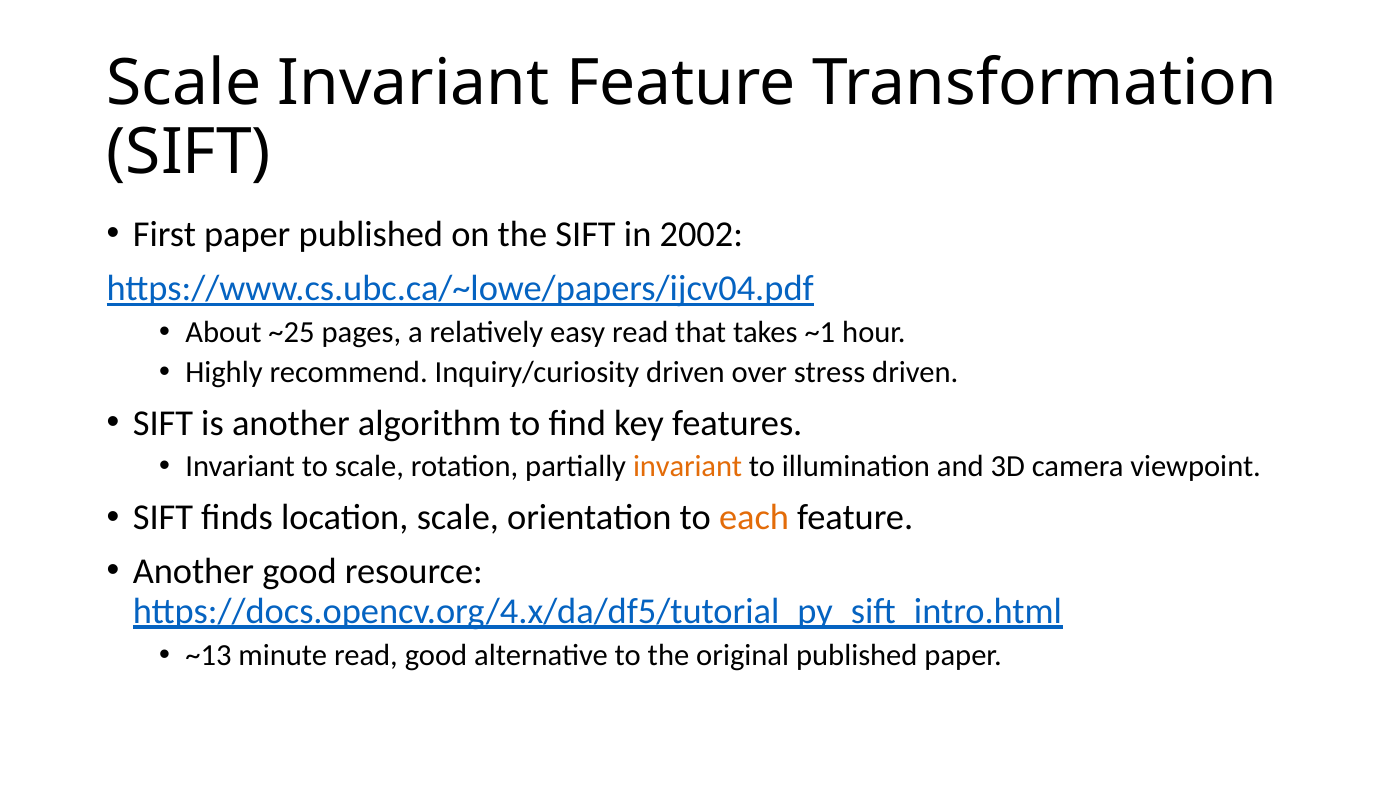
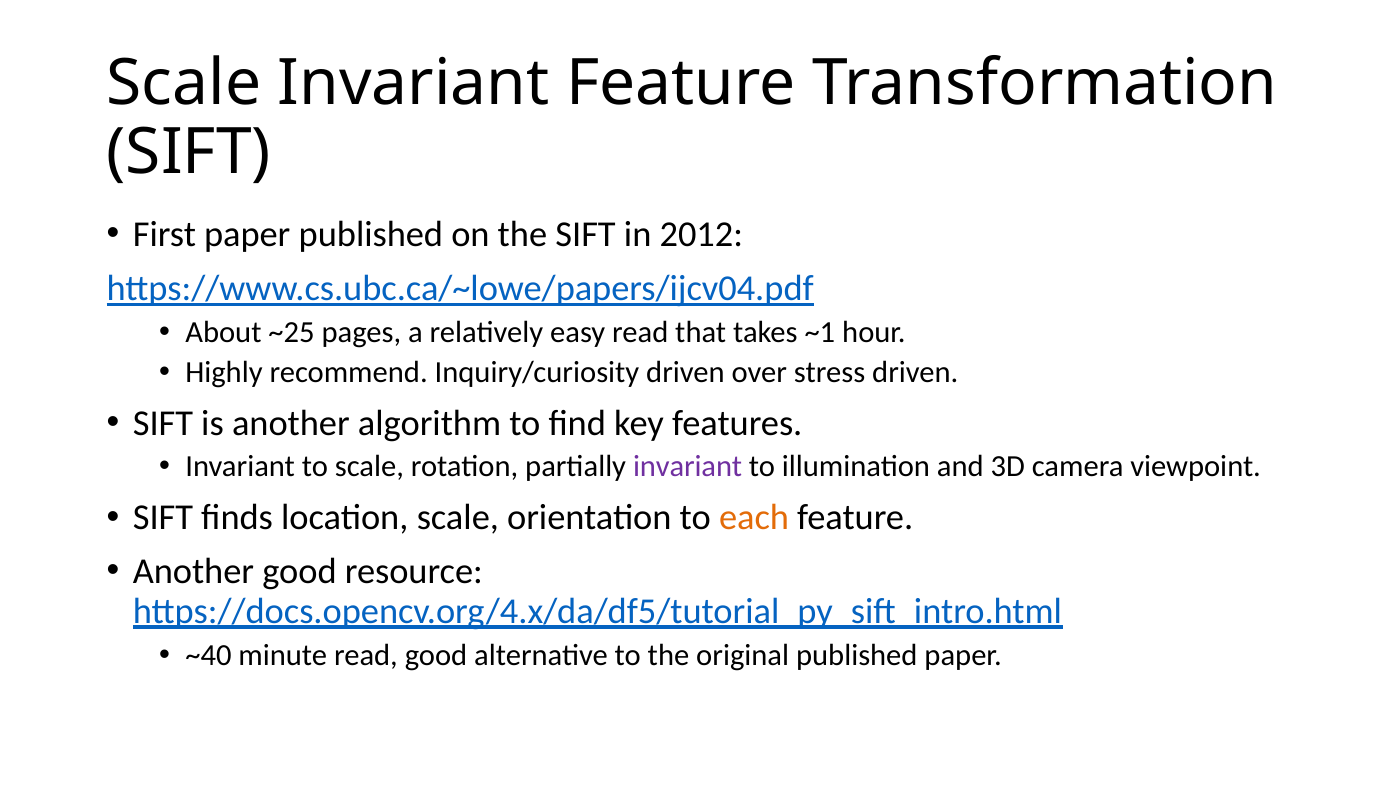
2002: 2002 -> 2012
invariant at (688, 467) colour: orange -> purple
~13: ~13 -> ~40
